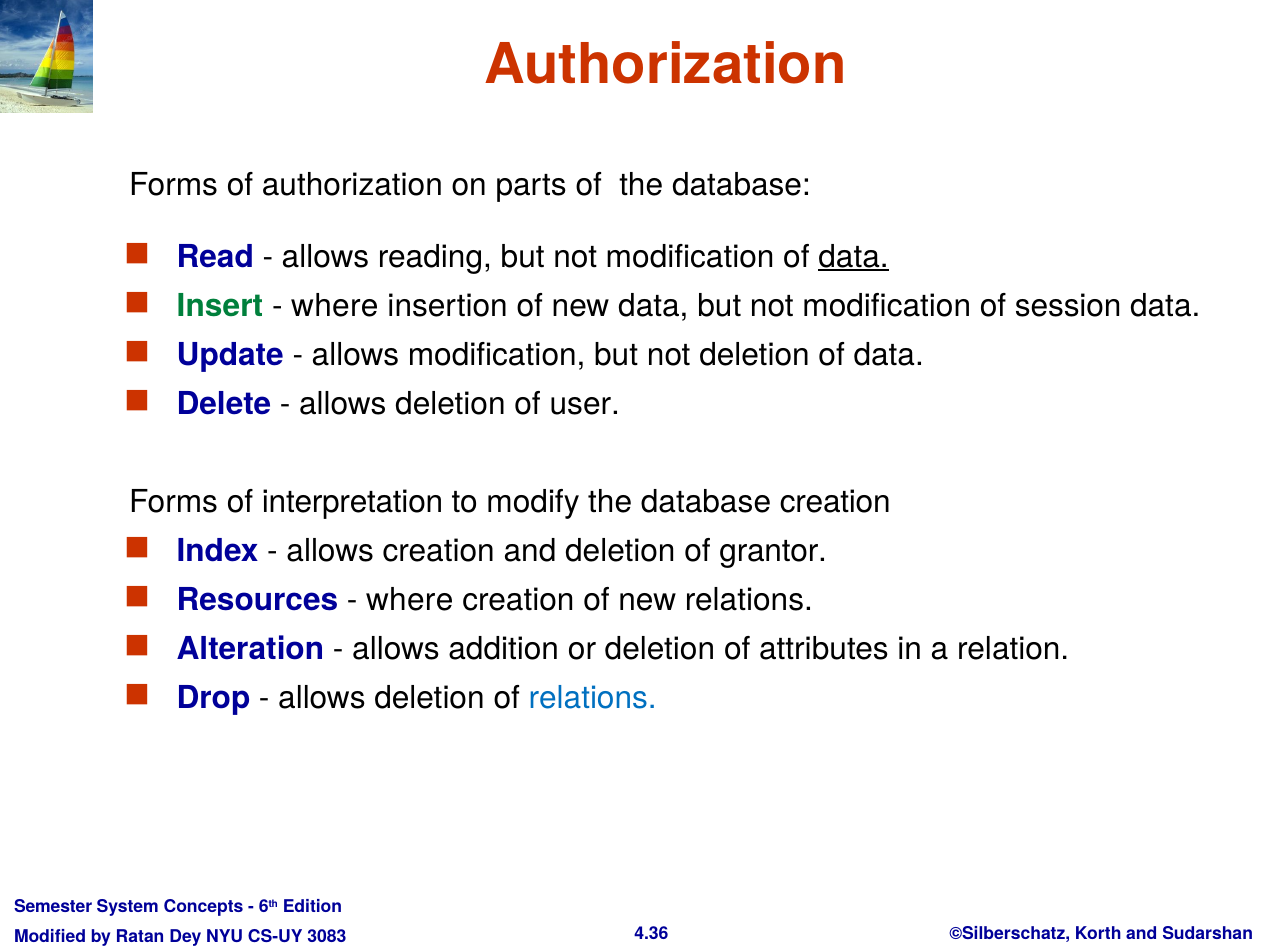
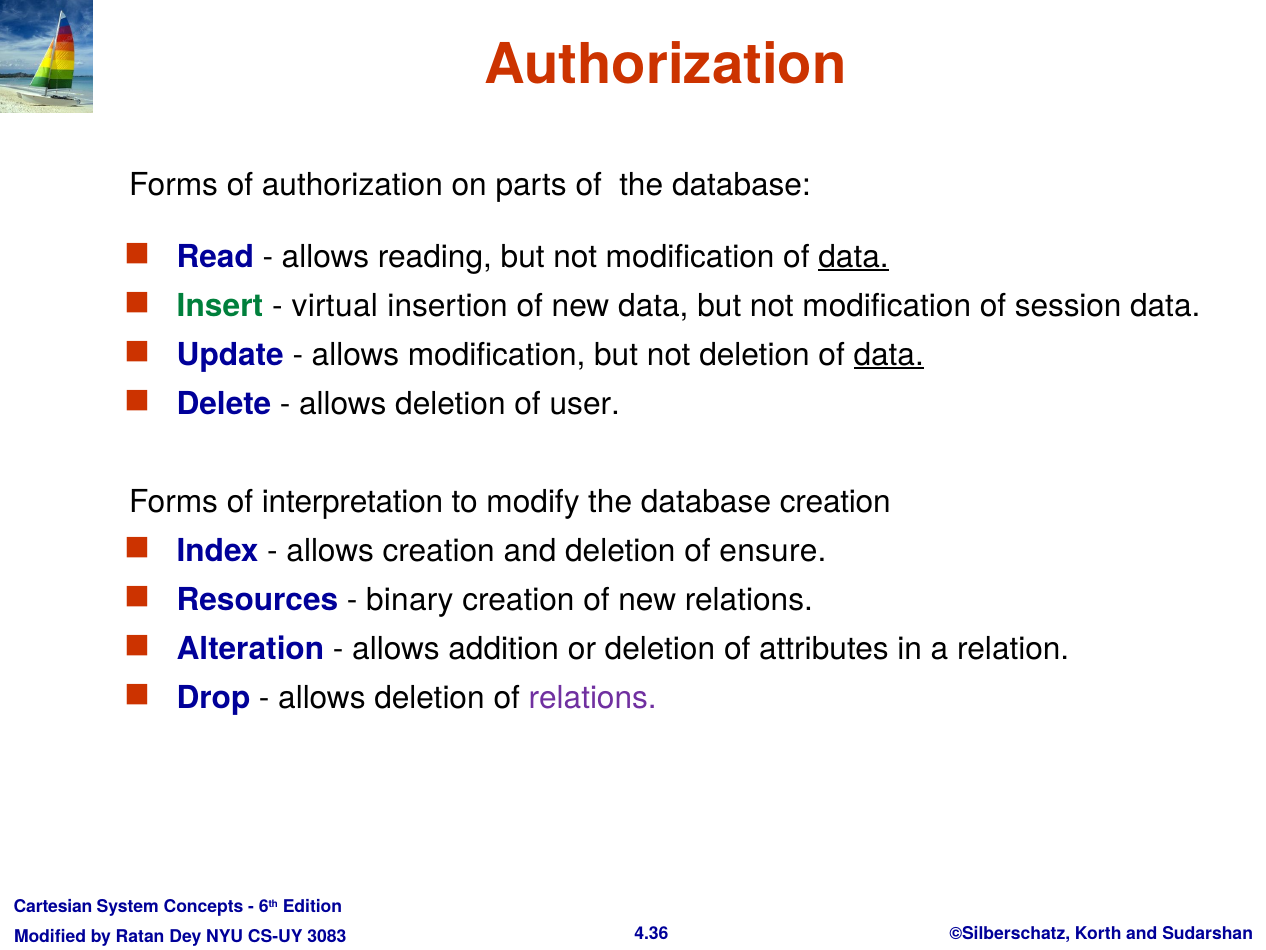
where at (335, 306): where -> virtual
data at (889, 355) underline: none -> present
grantor: grantor -> ensure
where at (410, 600): where -> binary
relations at (593, 698) colour: blue -> purple
Semester: Semester -> Cartesian
